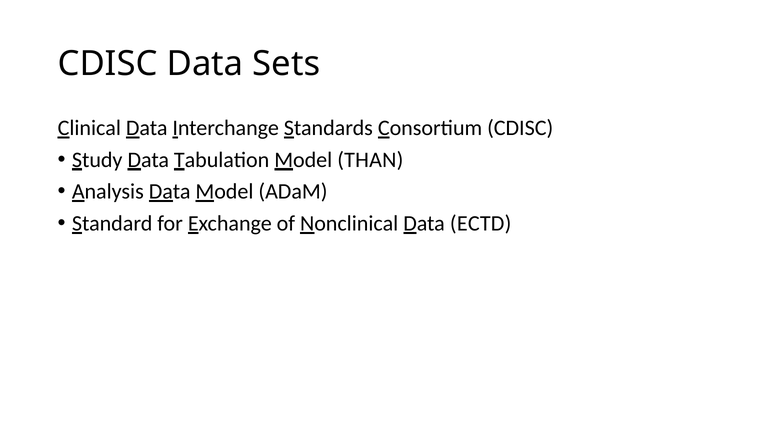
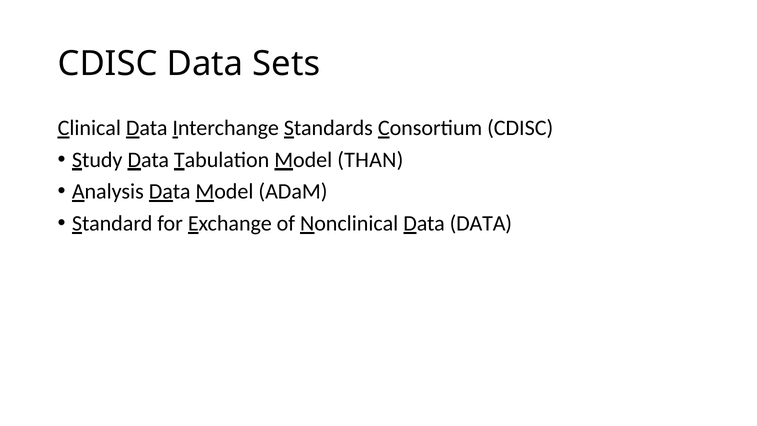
Data ECTD: ECTD -> DATA
